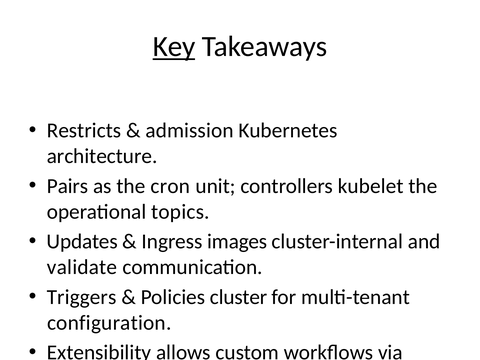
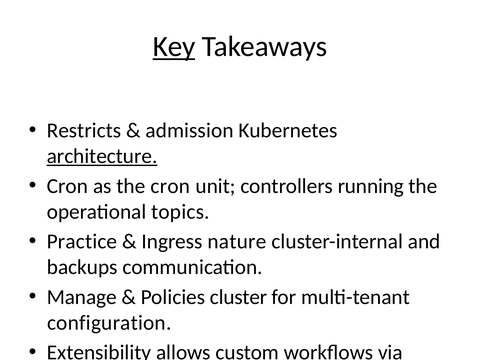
architecture underline: none -> present
Pairs at (68, 186): Pairs -> Cron
kubelet: kubelet -> running
Updates: Updates -> Practice
images: images -> nature
validate: validate -> backups
Triggers: Triggers -> Manage
